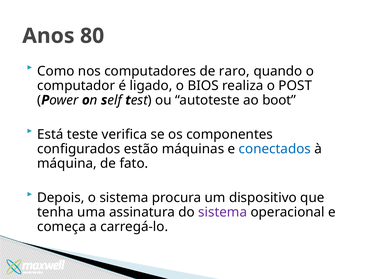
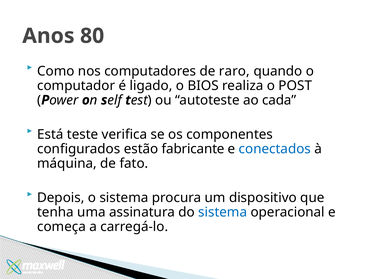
boot: boot -> cada
máquinas: máquinas -> fabricante
sistema at (223, 212) colour: purple -> blue
